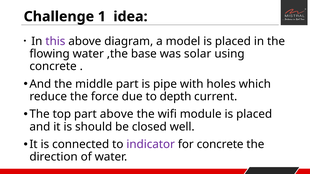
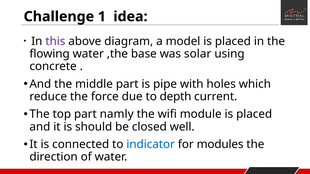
part above: above -> namly
indicator colour: purple -> blue
for concrete: concrete -> modules
